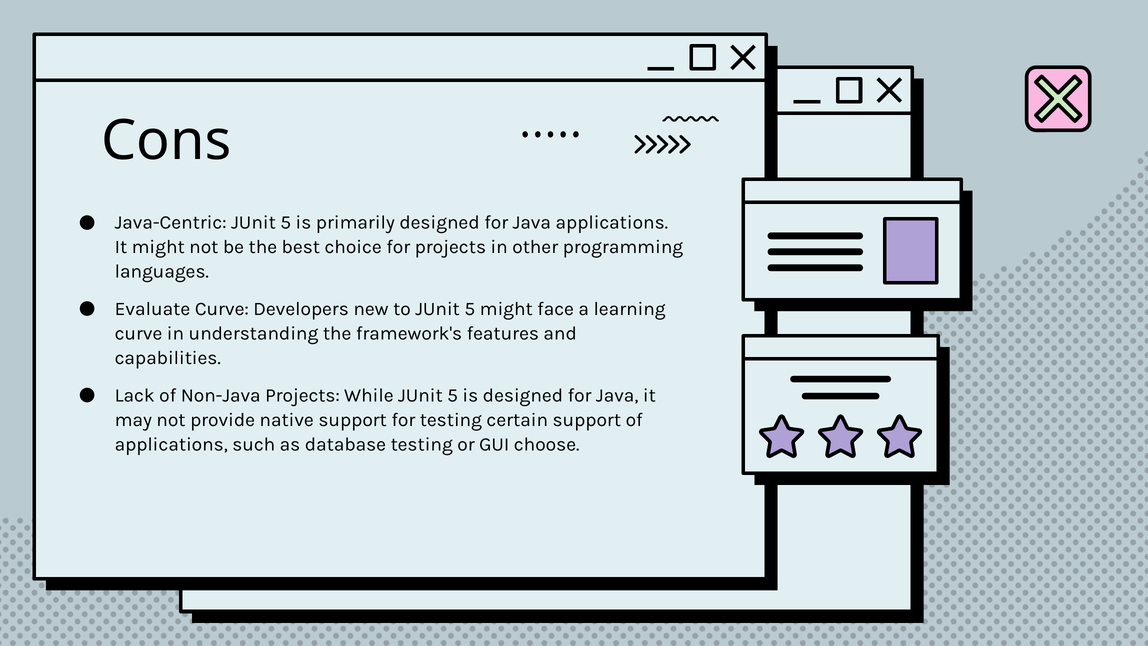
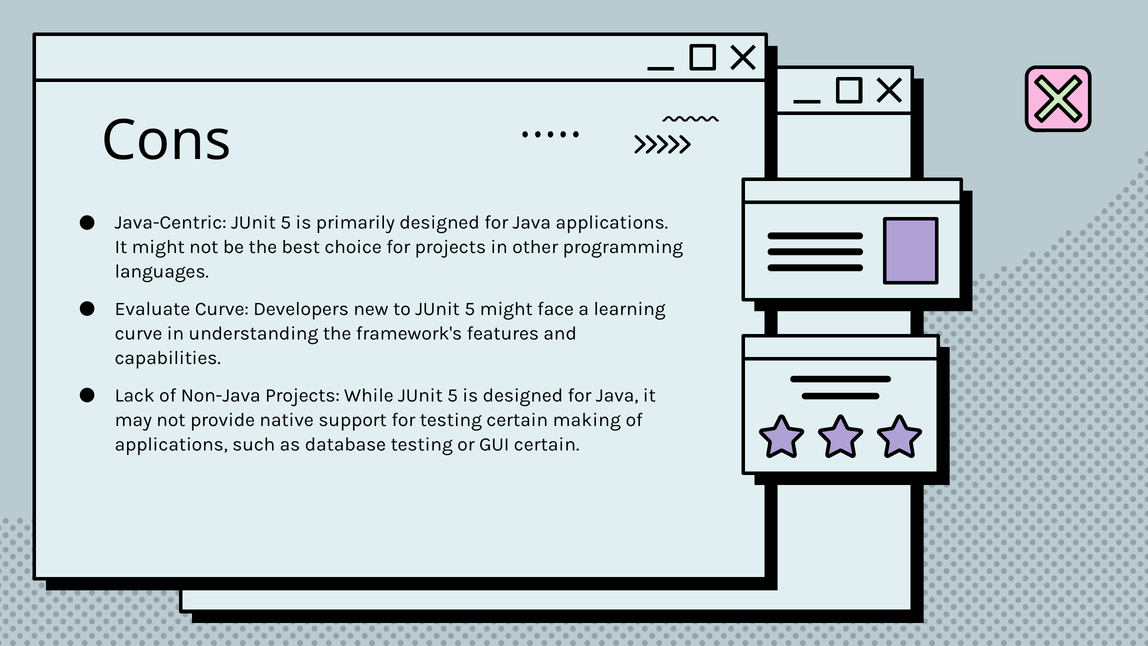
certain support: support -> making
GUI choose: choose -> certain
